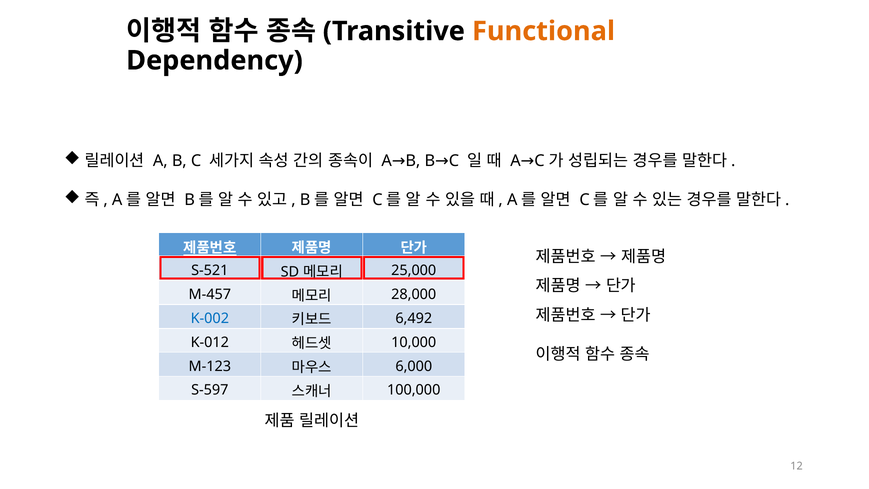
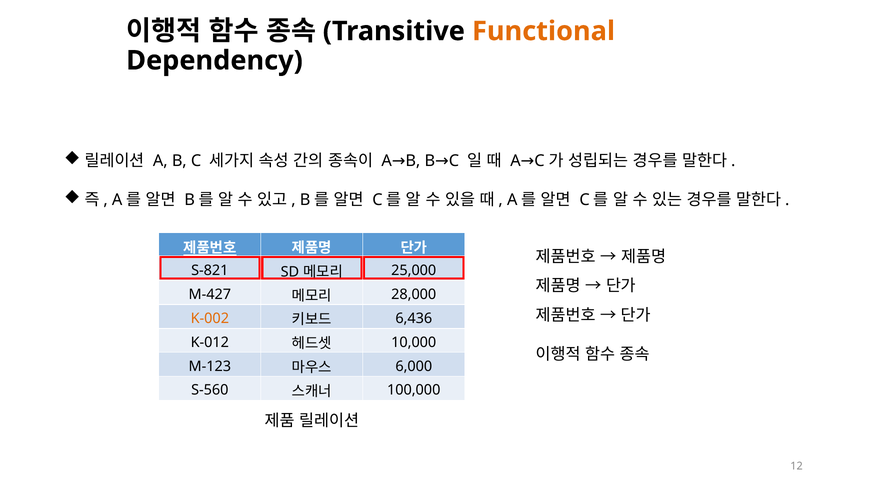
S-521: S-521 -> S-821
M-457: M-457 -> M-427
K-002 colour: blue -> orange
6,492: 6,492 -> 6,436
S-597: S-597 -> S-560
